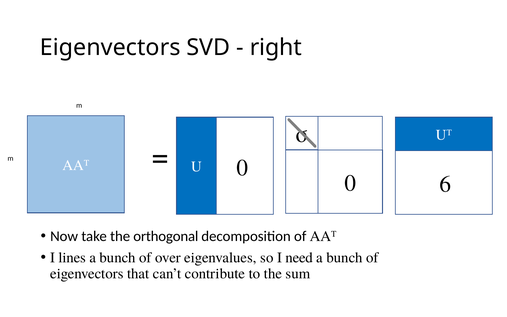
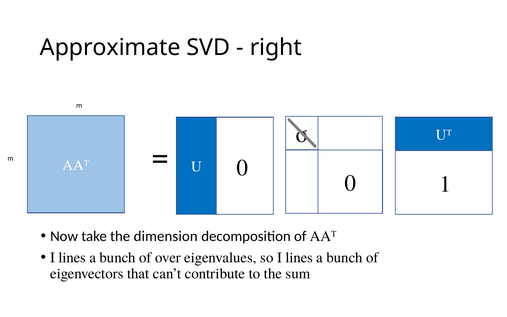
Eigenvectors at (110, 47): Eigenvectors -> Approximate
6: 6 -> 1
orthogonal: orthogonal -> dimension
so I need: need -> lines
